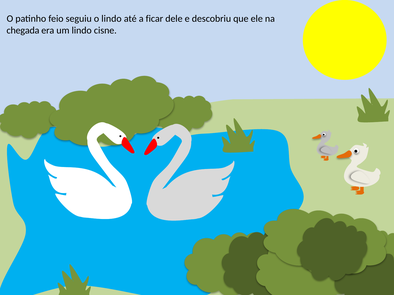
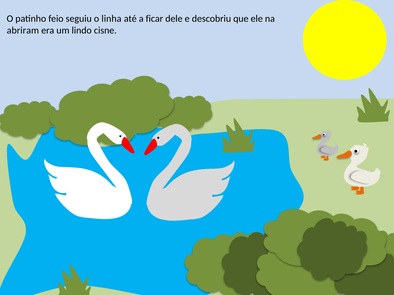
o lindo: lindo -> linha
chegada: chegada -> abriram
